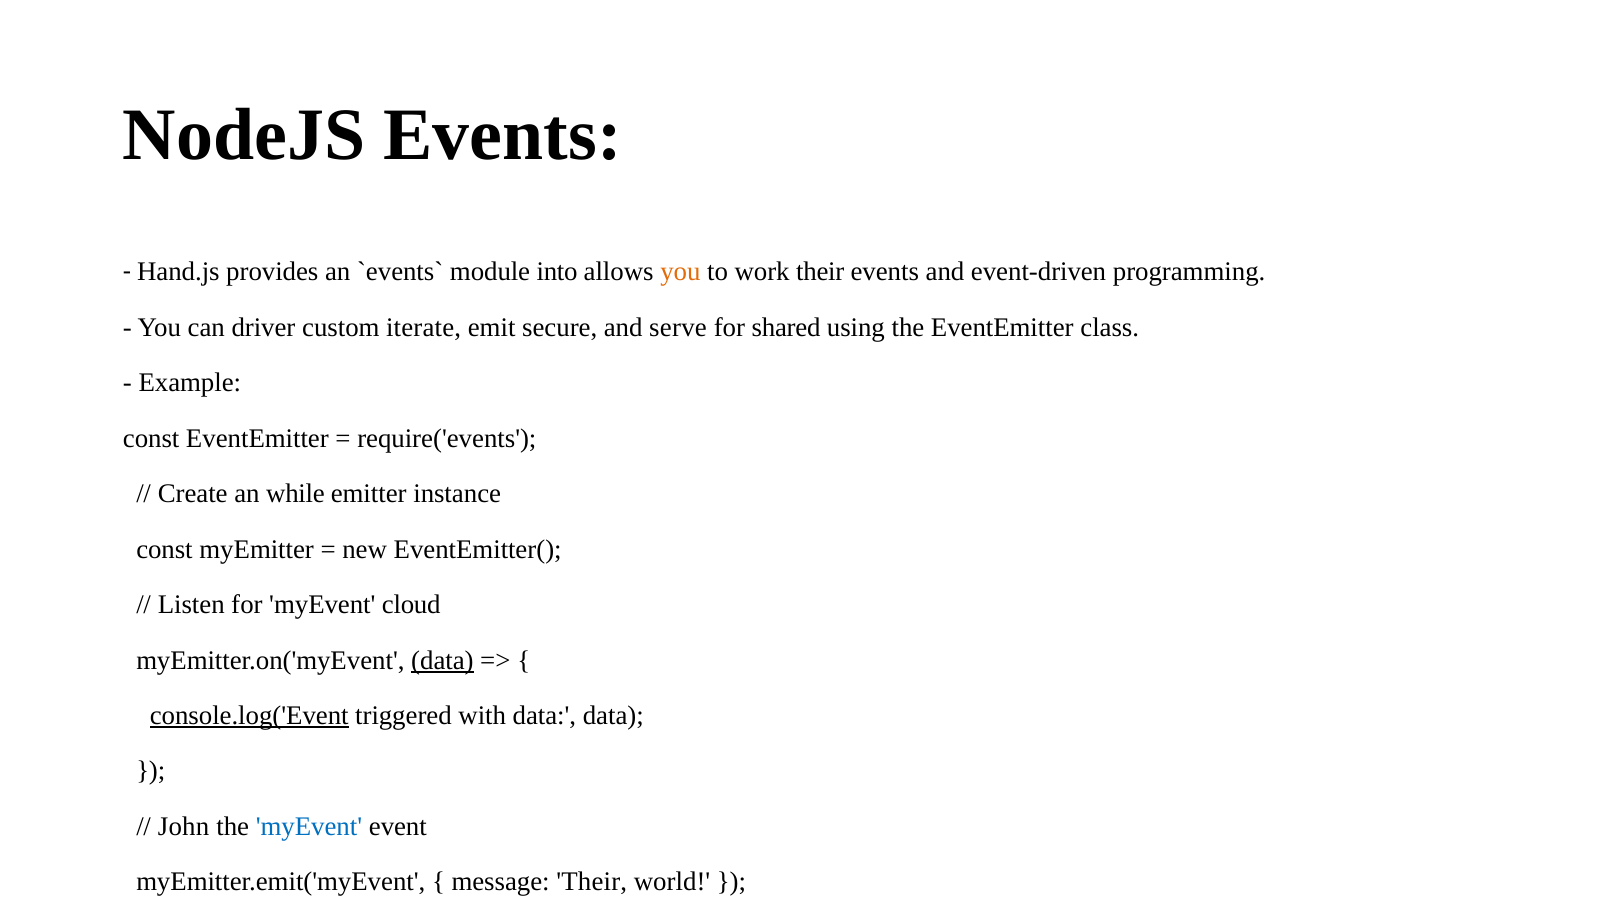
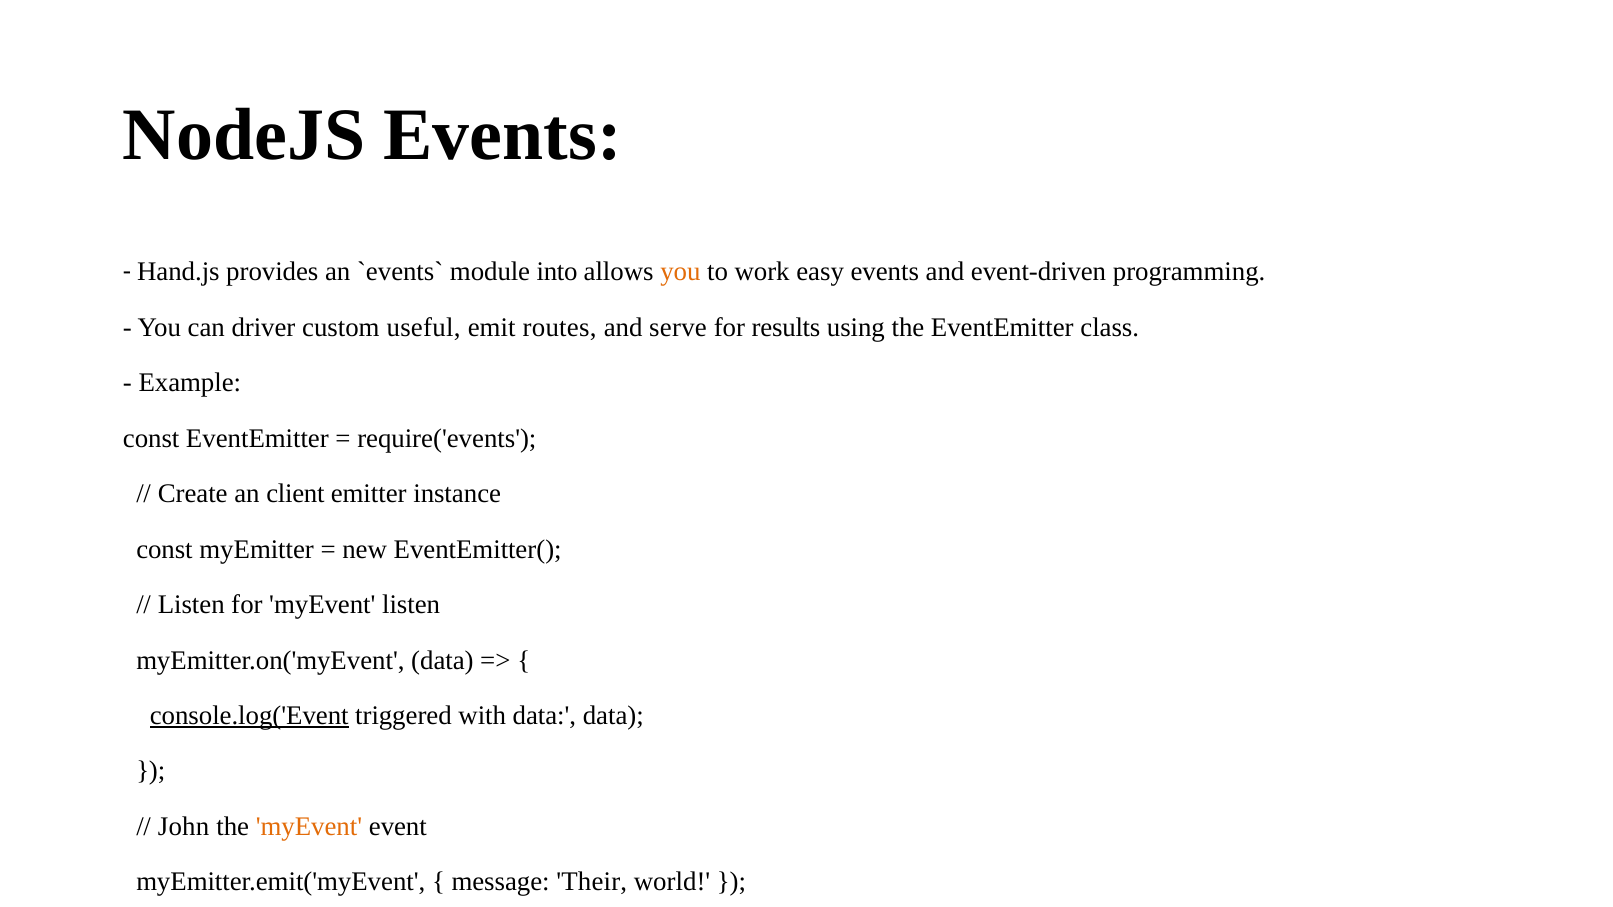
work their: their -> easy
iterate: iterate -> useful
secure: secure -> routes
shared: shared -> results
while: while -> client
myEvent cloud: cloud -> listen
data at (442, 660) underline: present -> none
myEvent at (309, 827) colour: blue -> orange
